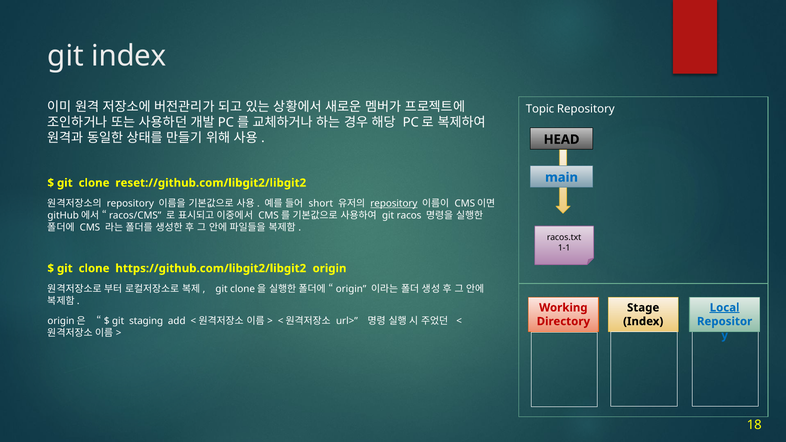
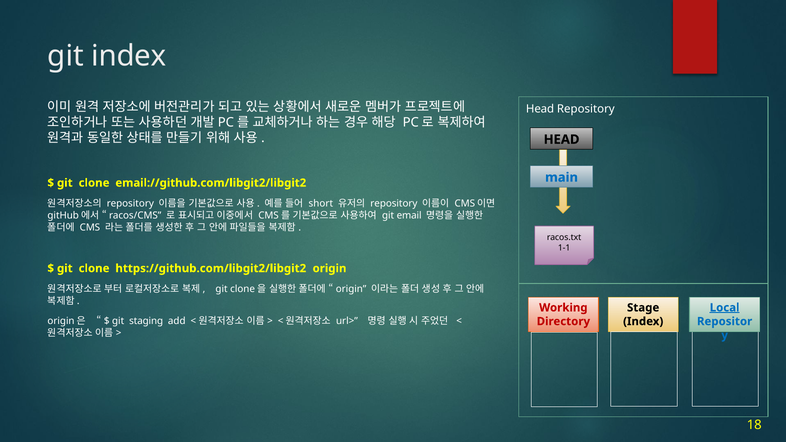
Topic at (540, 109): Topic -> Head
reset://github.com/libgit2/libgit2: reset://github.com/libgit2/libgit2 -> email://github.com/libgit2/libgit2
repository at (394, 204) underline: present -> none
racos: racos -> email
